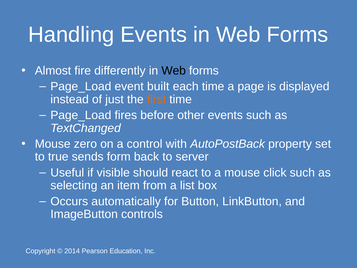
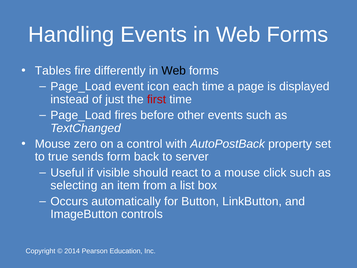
Almost: Almost -> Tables
built: built -> icon
first colour: orange -> red
